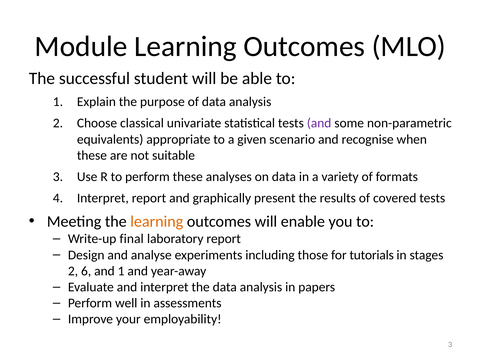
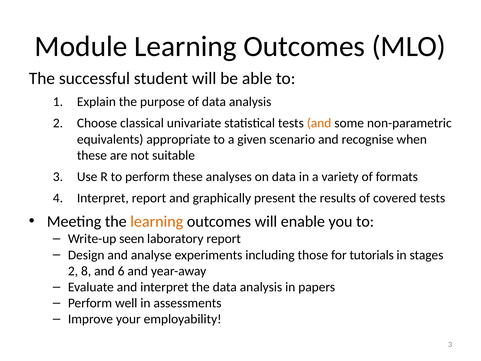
and at (319, 123) colour: purple -> orange
final: final -> seen
6: 6 -> 8
and 1: 1 -> 6
